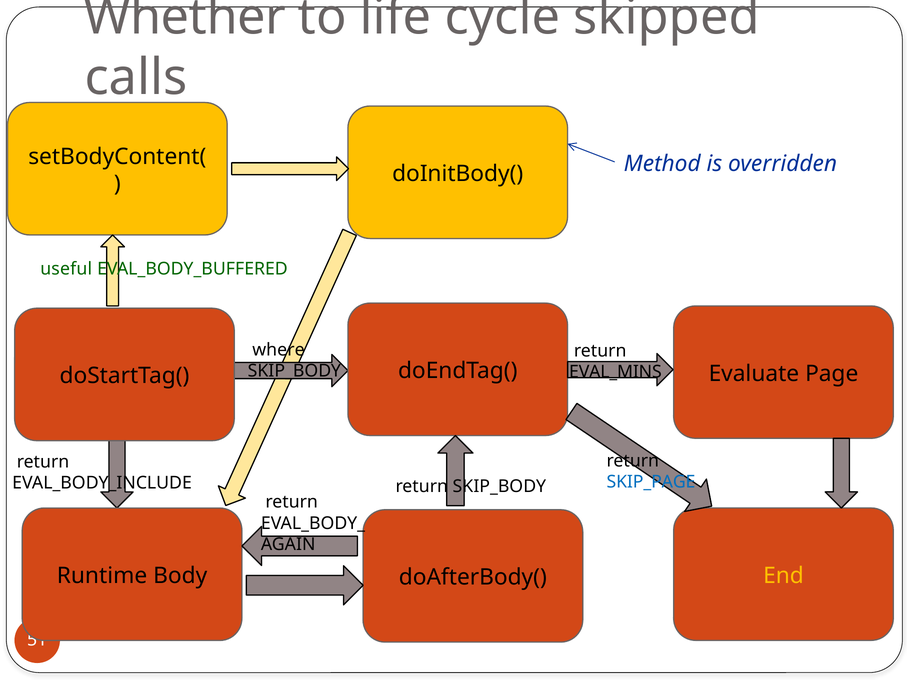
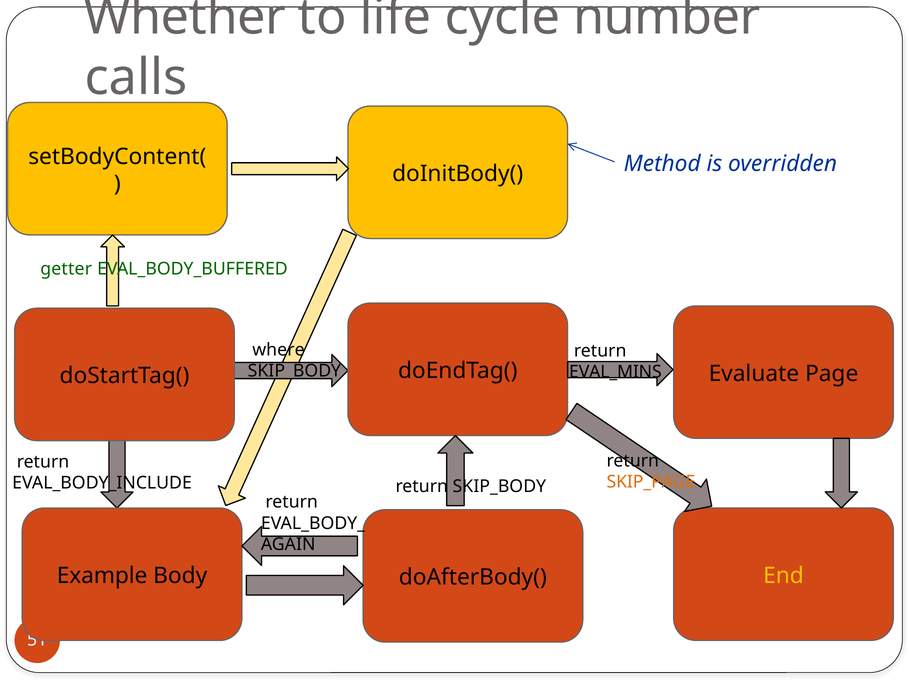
skipped: skipped -> number
useful: useful -> getter
SKIP_PAGE colour: blue -> orange
Runtime: Runtime -> Example
